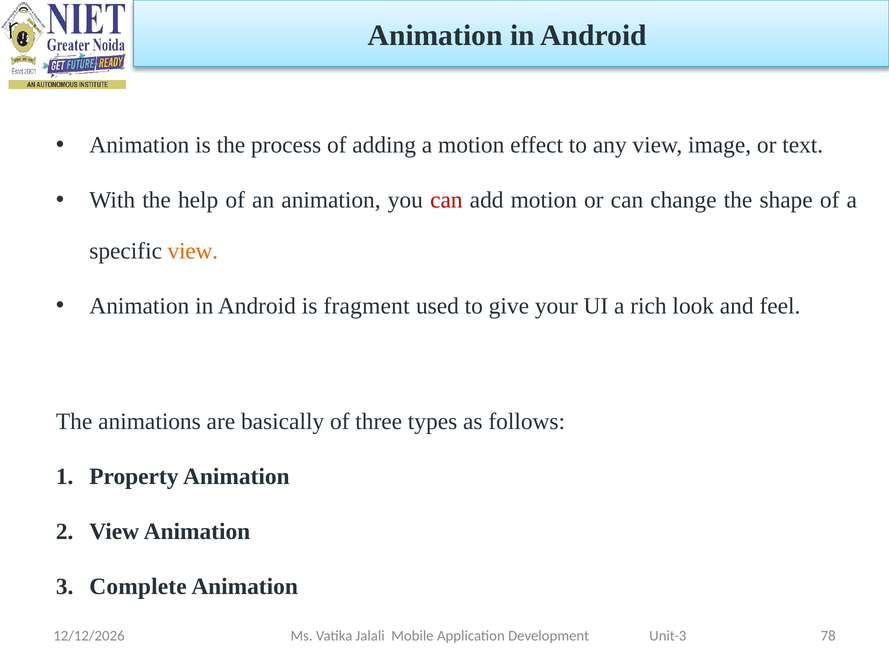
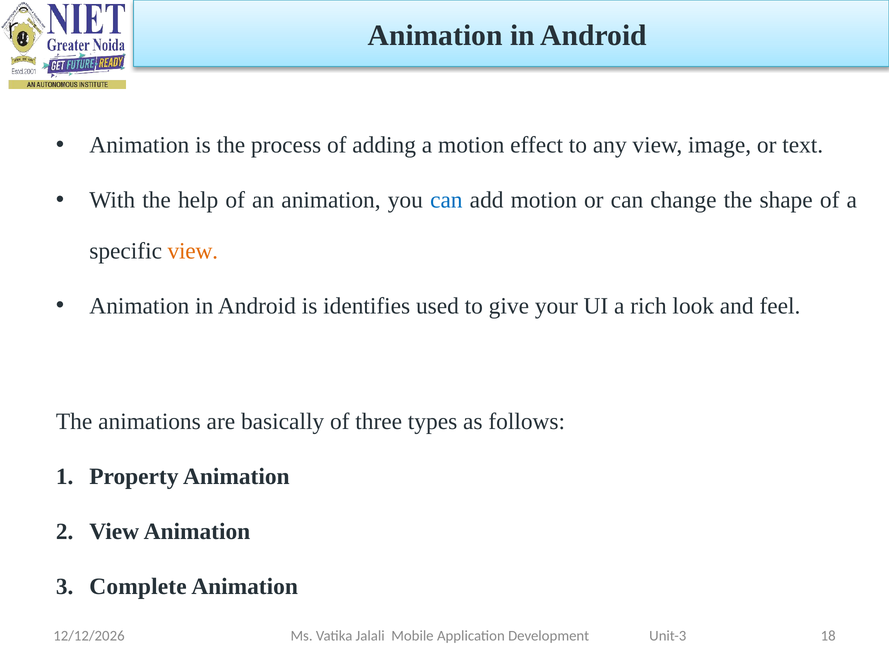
can at (446, 200) colour: red -> blue
fragment: fragment -> identifies
78: 78 -> 18
